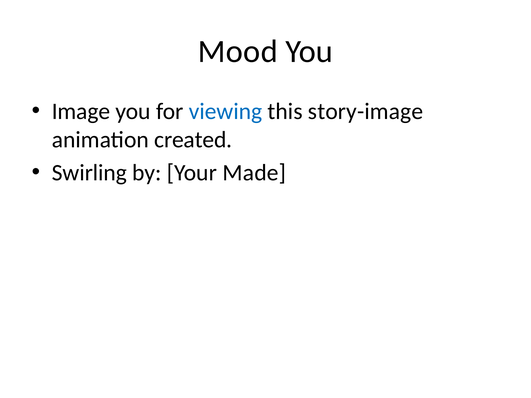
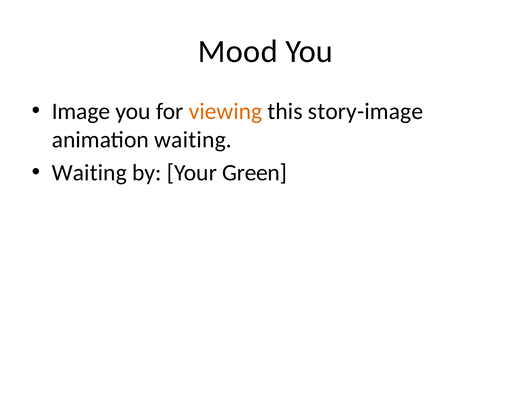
viewing colour: blue -> orange
animation created: created -> waiting
Swirling at (89, 173): Swirling -> Waiting
Made: Made -> Green
